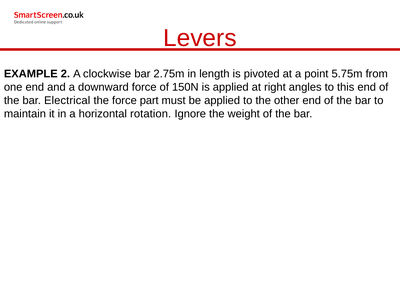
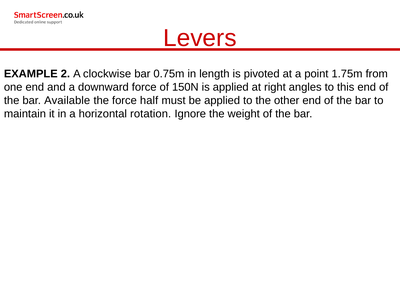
2.75m: 2.75m -> 0.75m
5.75m: 5.75m -> 1.75m
Electrical: Electrical -> Available
part: part -> half
